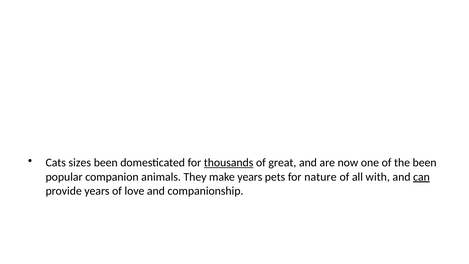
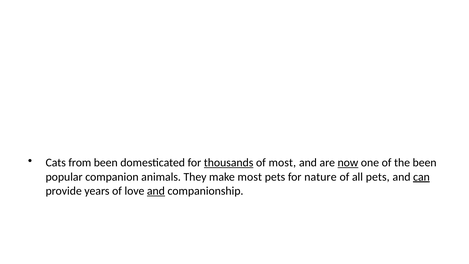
sizes: sizes -> from
of great: great -> most
now underline: none -> present
make years: years -> most
all with: with -> pets
and at (156, 191) underline: none -> present
